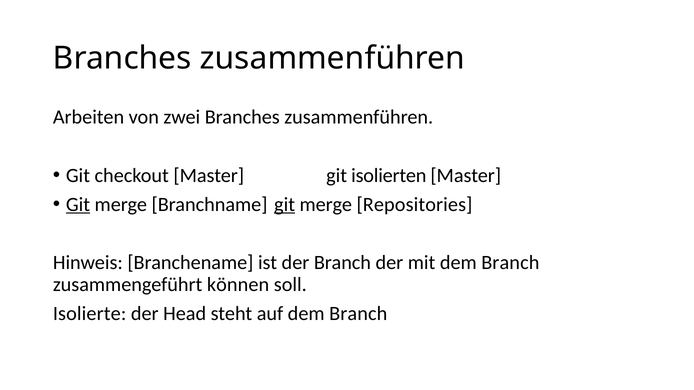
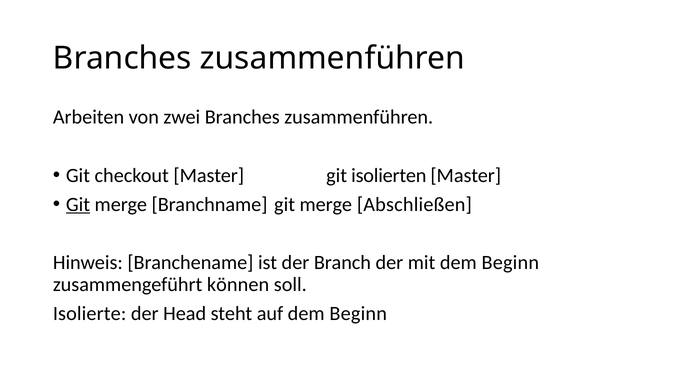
git at (285, 205) underline: present -> none
Repositories: Repositories -> Abschließen
mit dem Branch: Branch -> Beginn
auf dem Branch: Branch -> Beginn
